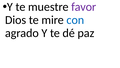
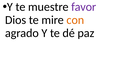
con colour: blue -> orange
